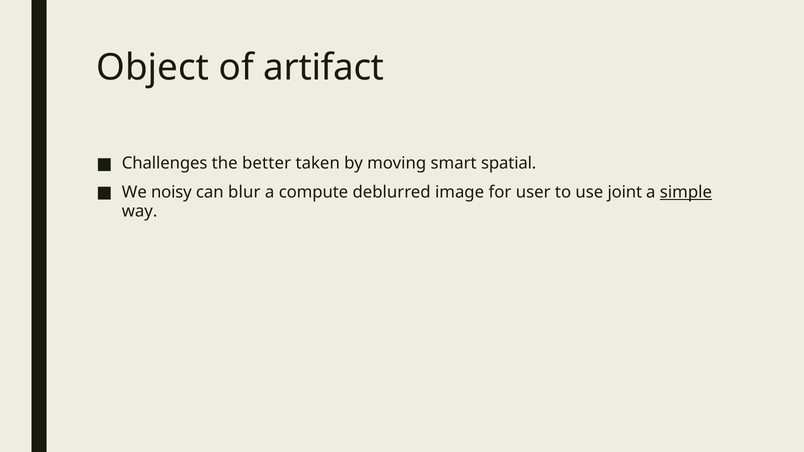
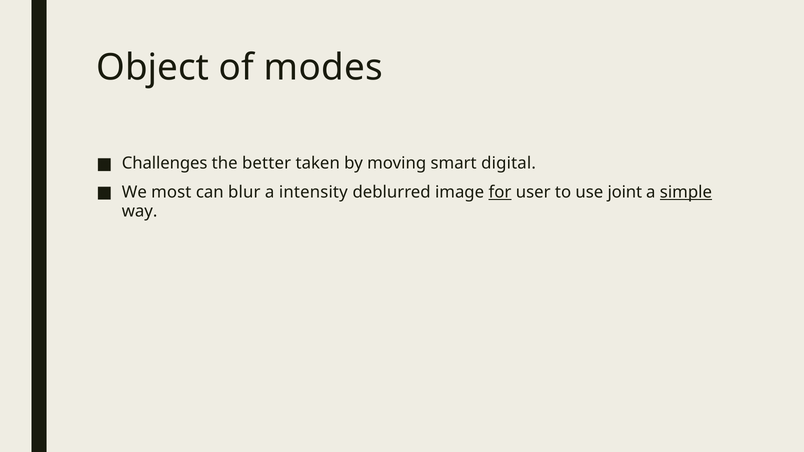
artifact: artifact -> modes
spatial: spatial -> digital
noisy: noisy -> most
compute: compute -> intensity
for underline: none -> present
